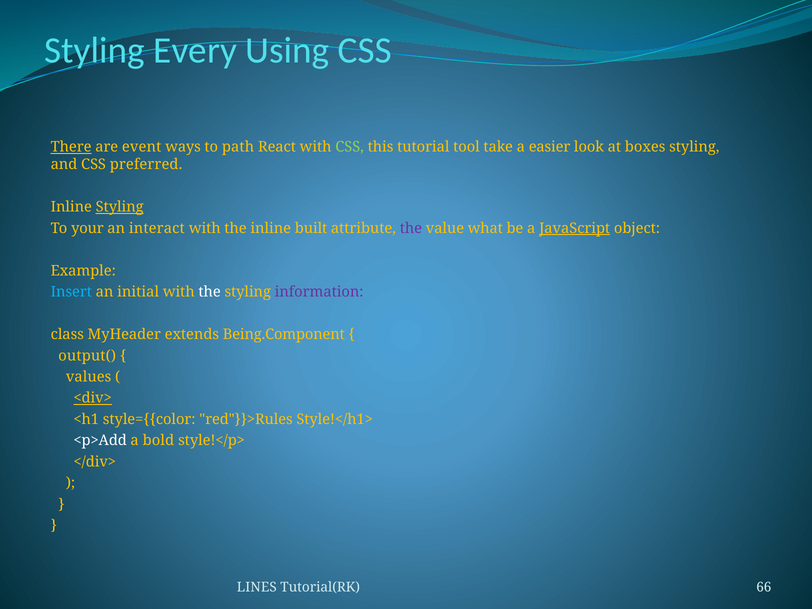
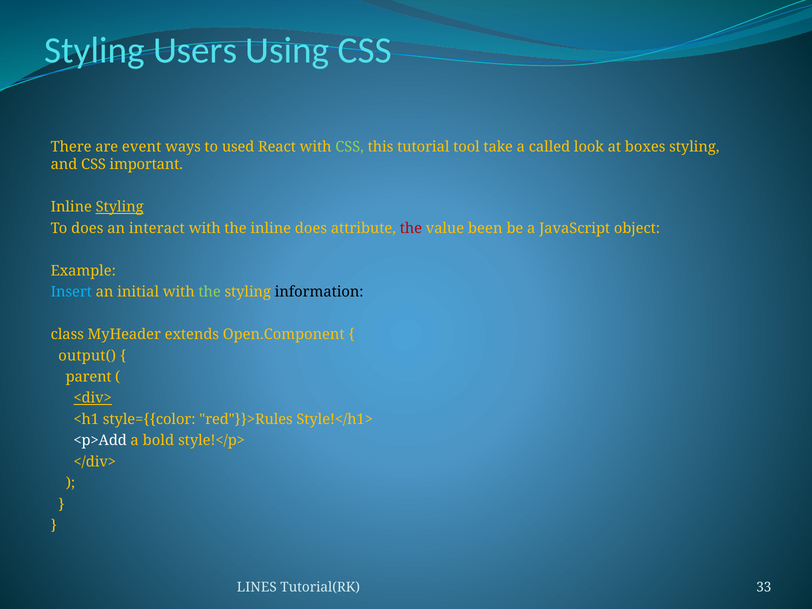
Every: Every -> Users
There underline: present -> none
path: path -> used
easier: easier -> called
preferred: preferred -> important
To your: your -> does
inline built: built -> does
the at (411, 228) colour: purple -> red
what: what -> been
JavaScript underline: present -> none
the at (210, 292) colour: white -> light green
information colour: purple -> black
Being.Component: Being.Component -> Open.Component
values: values -> parent
66: 66 -> 33
